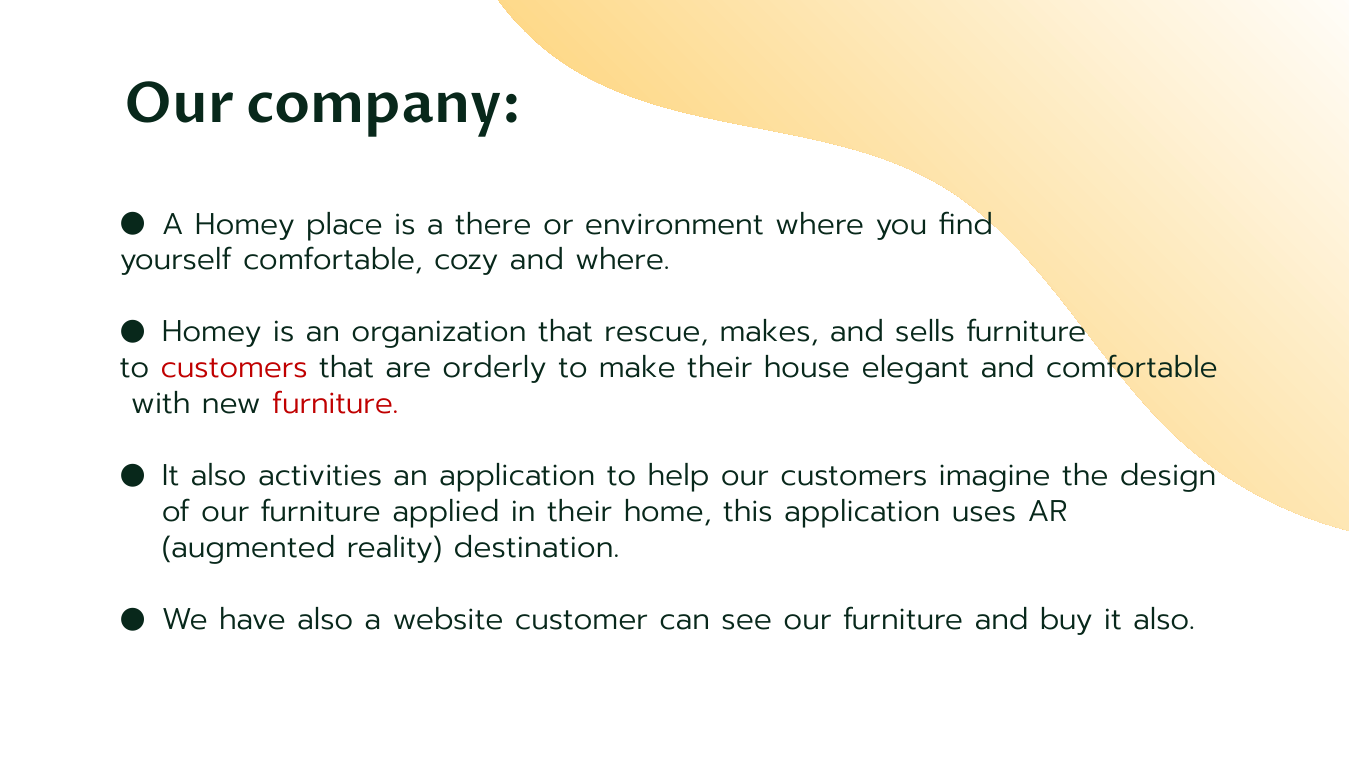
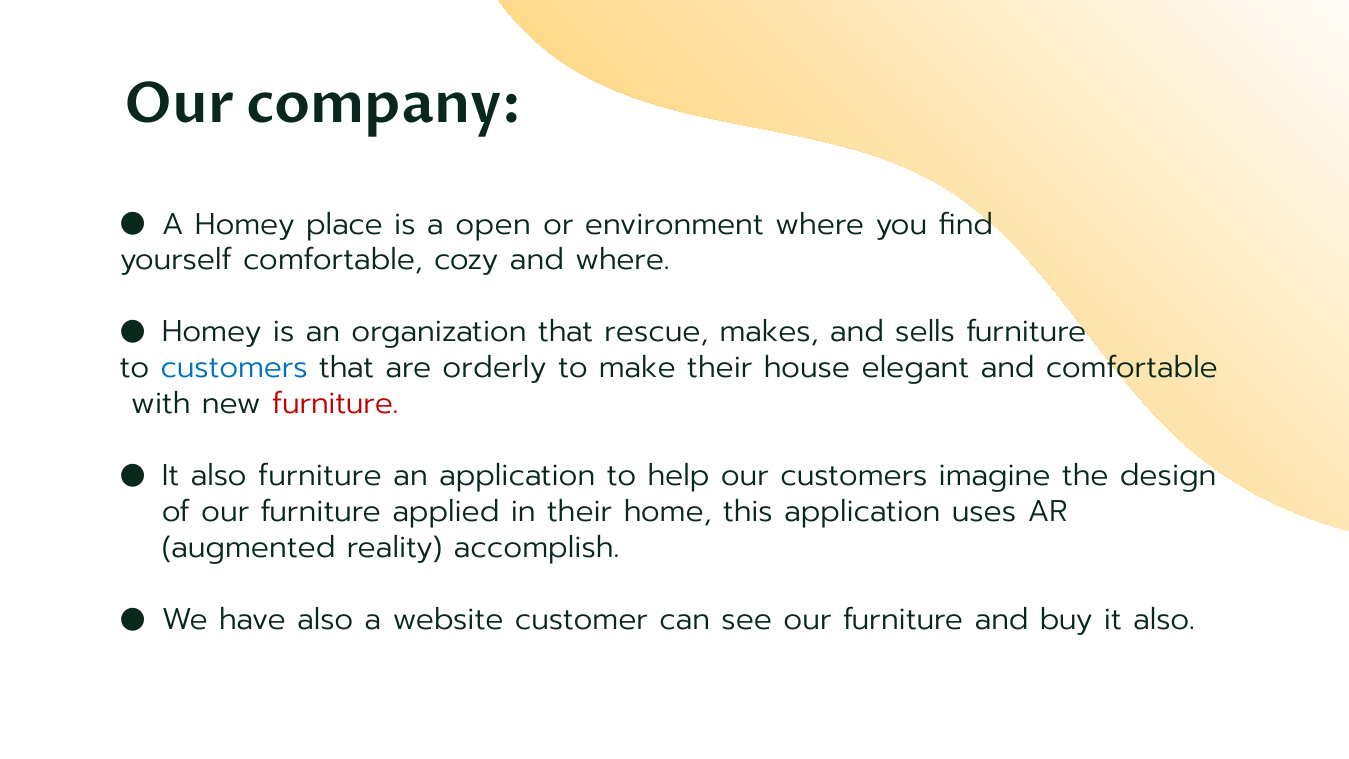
there: there -> open
customers at (234, 368) colour: red -> blue
also activities: activities -> furniture
destination: destination -> accomplish
